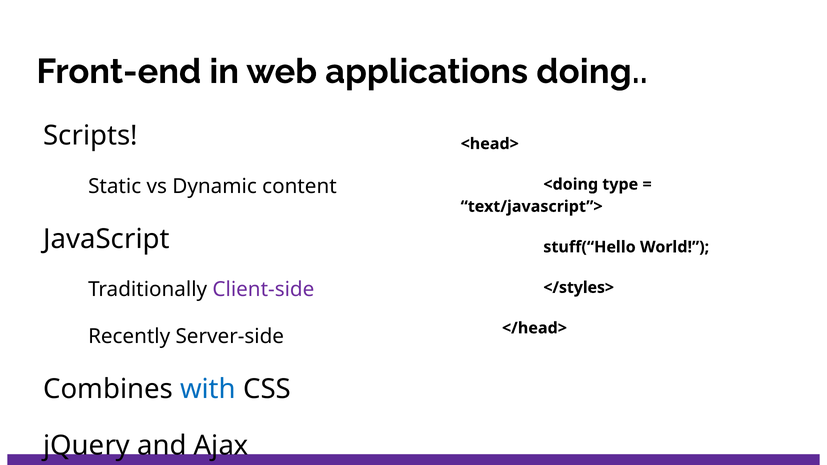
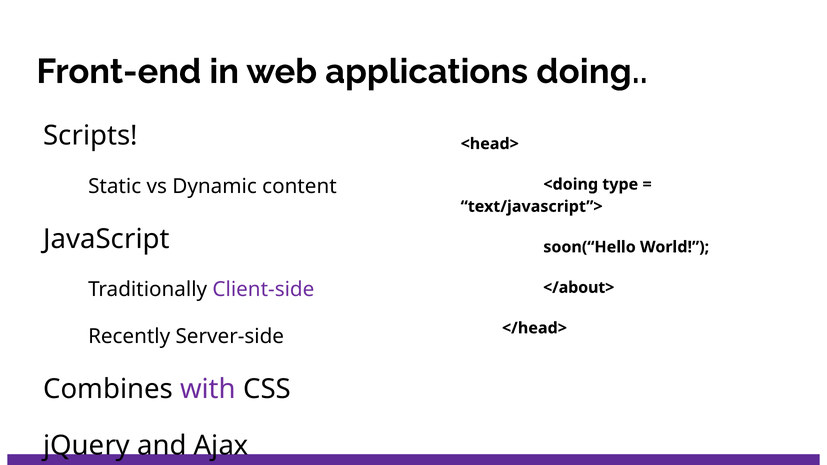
stuff(“Hello: stuff(“Hello -> soon(“Hello
</styles>: </styles> -> </about>
with at (208, 389) colour: blue -> purple
